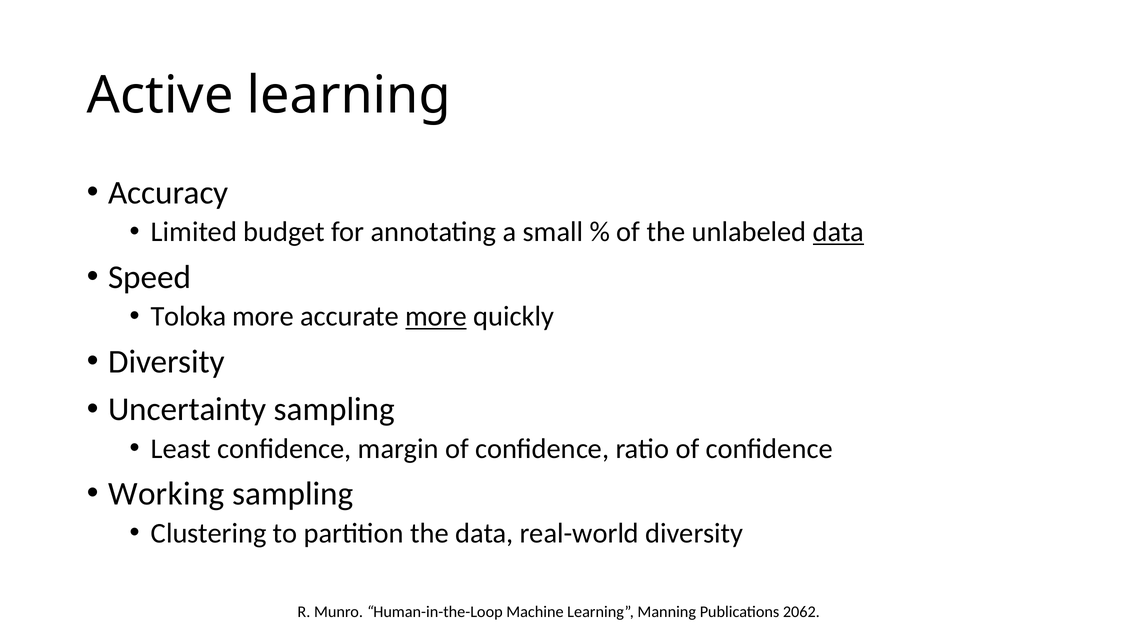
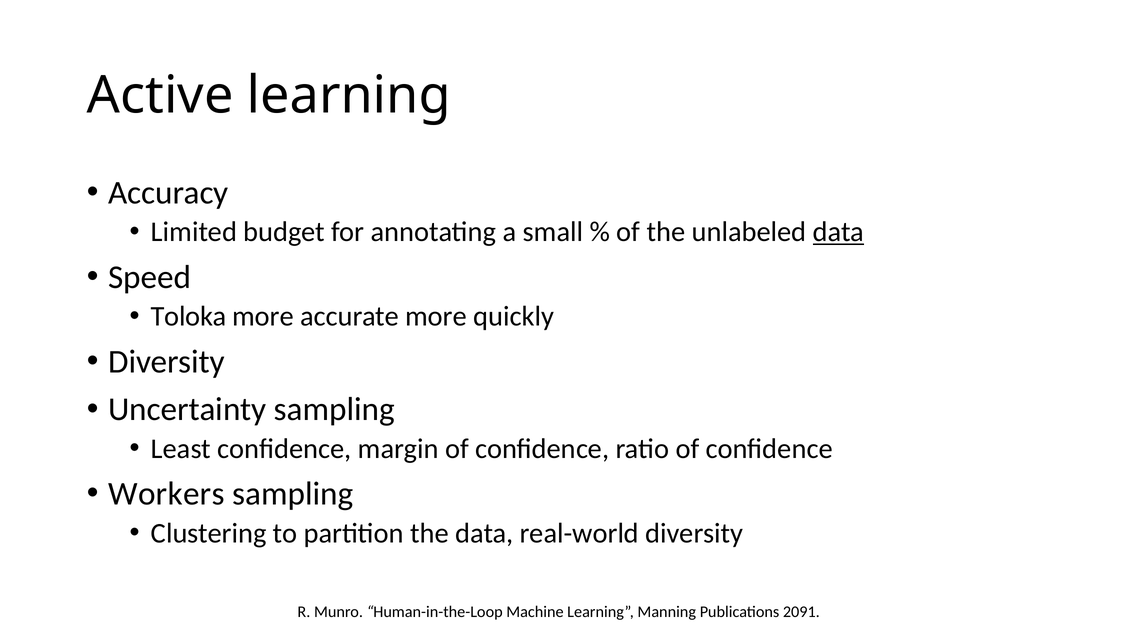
more at (436, 316) underline: present -> none
Working: Working -> Workers
2062: 2062 -> 2091
